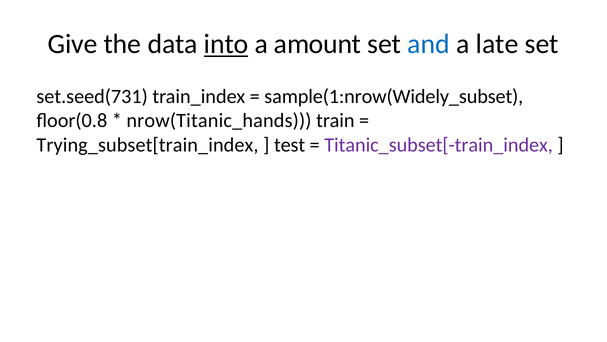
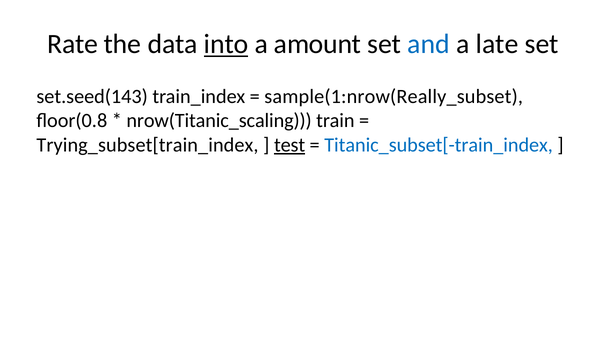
Give: Give -> Rate
set.seed(731: set.seed(731 -> set.seed(143
sample(1:nrow(Widely_subset: sample(1:nrow(Widely_subset -> sample(1:nrow(Really_subset
nrow(Titanic_hands: nrow(Titanic_hands -> nrow(Titanic_scaling
test underline: none -> present
Titanic_subset[-train_index colour: purple -> blue
